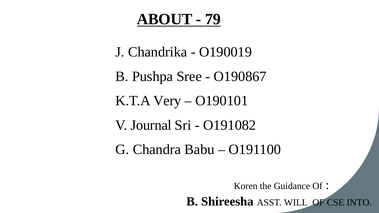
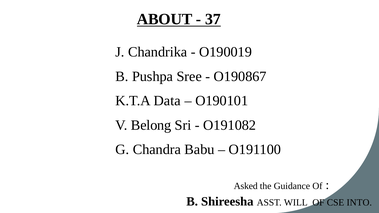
79: 79 -> 37
Very: Very -> Data
Journal: Journal -> Belong
Koren: Koren -> Asked
